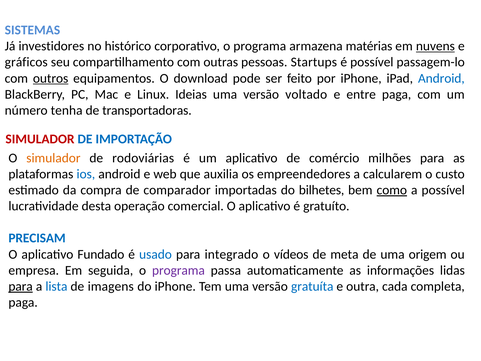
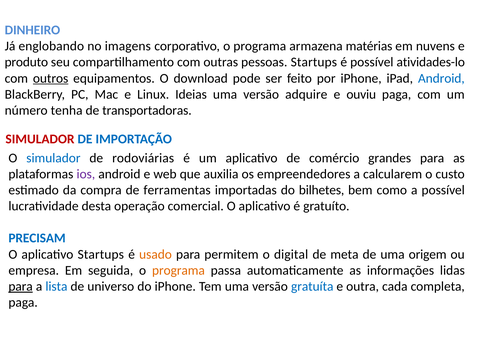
SISTEMAS: SISTEMAS -> DINHEIRO
investidores: investidores -> englobando
histórico: histórico -> imagens
nuvens underline: present -> none
gráficos: gráficos -> produto
passagem-lo: passagem-lo -> atividades-lo
voltado: voltado -> adquire
entre: entre -> ouviu
simulador at (53, 158) colour: orange -> blue
milhões: milhões -> grandes
ios colour: blue -> purple
comparador: comparador -> ferramentas
como underline: present -> none
aplicativo Fundado: Fundado -> Startups
usado colour: blue -> orange
integrado: integrado -> permitem
vídeos: vídeos -> digital
programa at (178, 270) colour: purple -> orange
imagens: imagens -> universo
